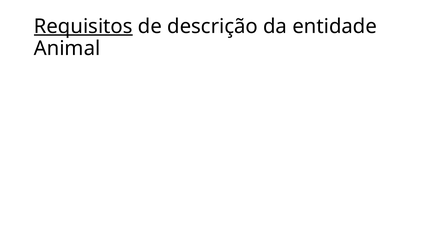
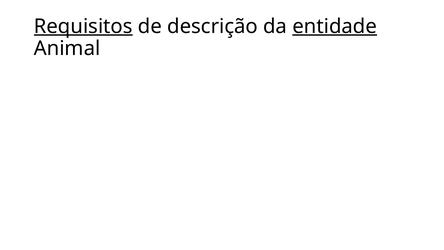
entidade underline: none -> present
